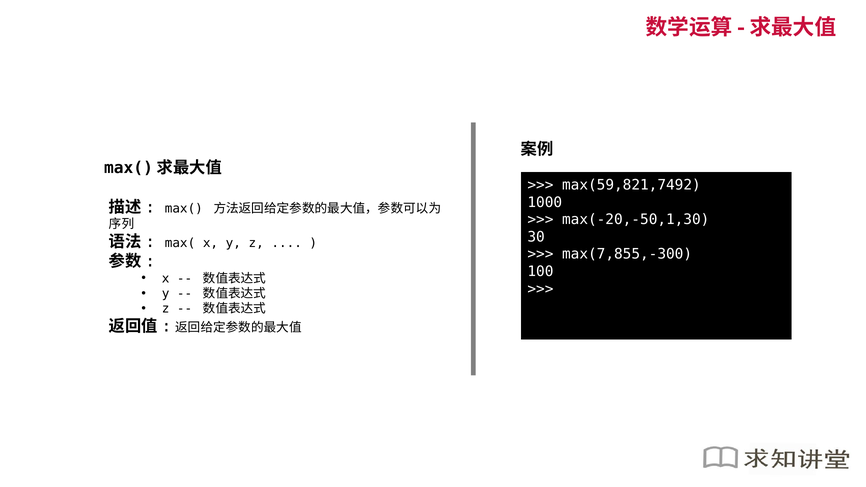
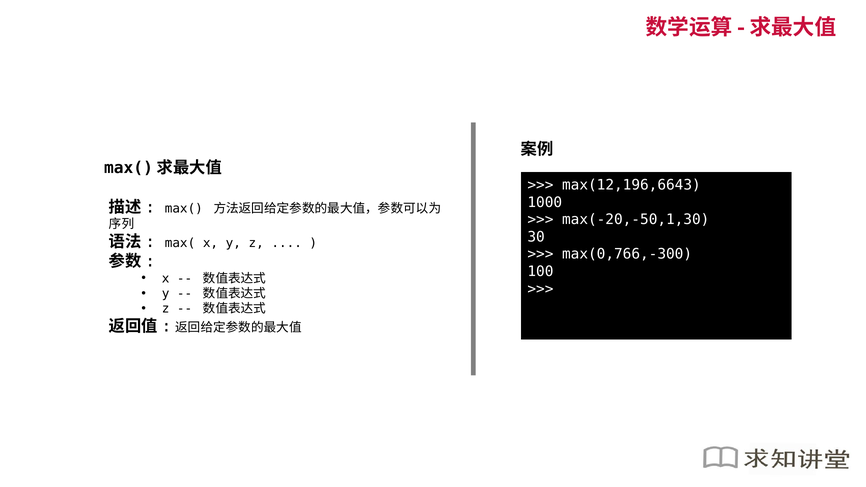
max(59,821,7492: max(59,821,7492 -> max(12,196,6643
max(7,855,-300: max(7,855,-300 -> max(0,766,-300
